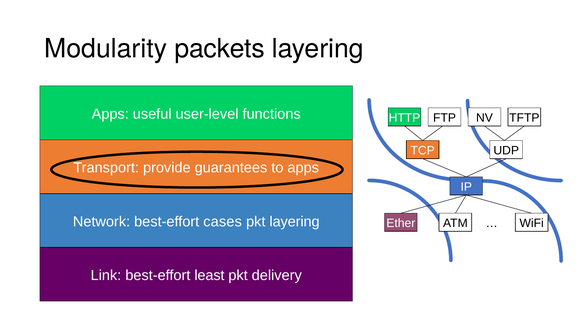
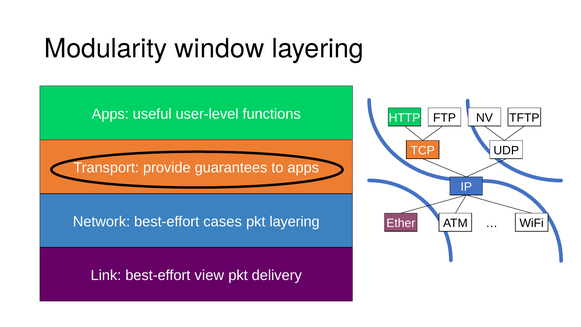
packets: packets -> window
least: least -> view
